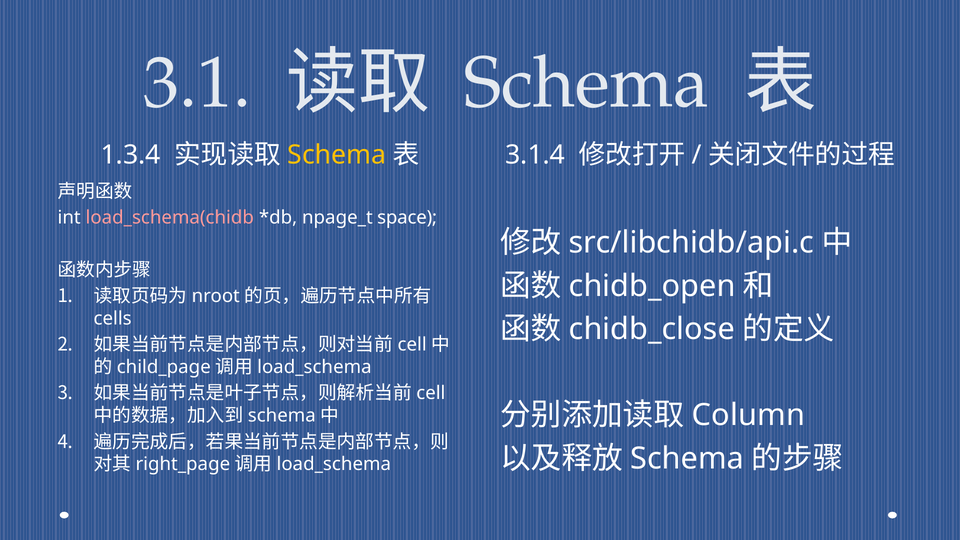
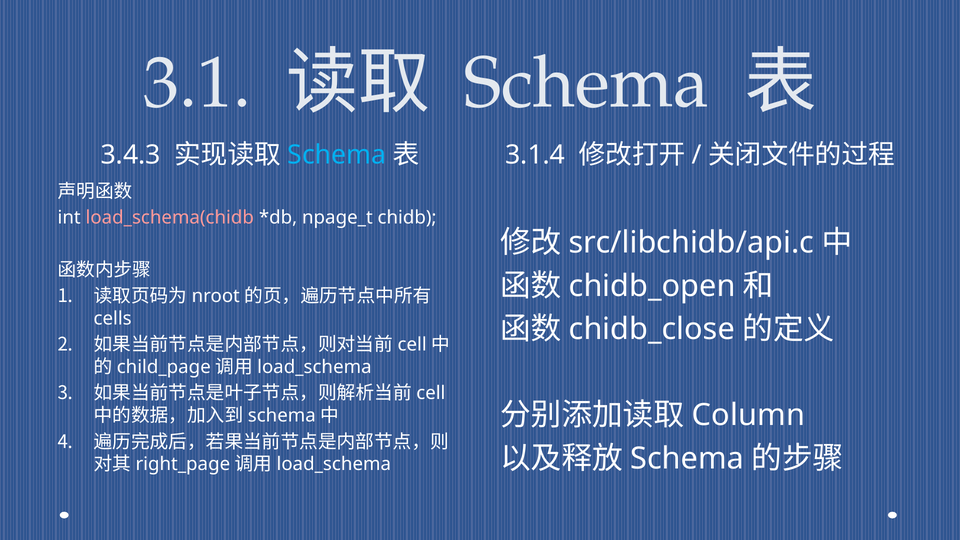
1.3.4: 1.3.4 -> 3.4.3
Schema at (337, 155) colour: yellow -> light blue
space: space -> chidb
